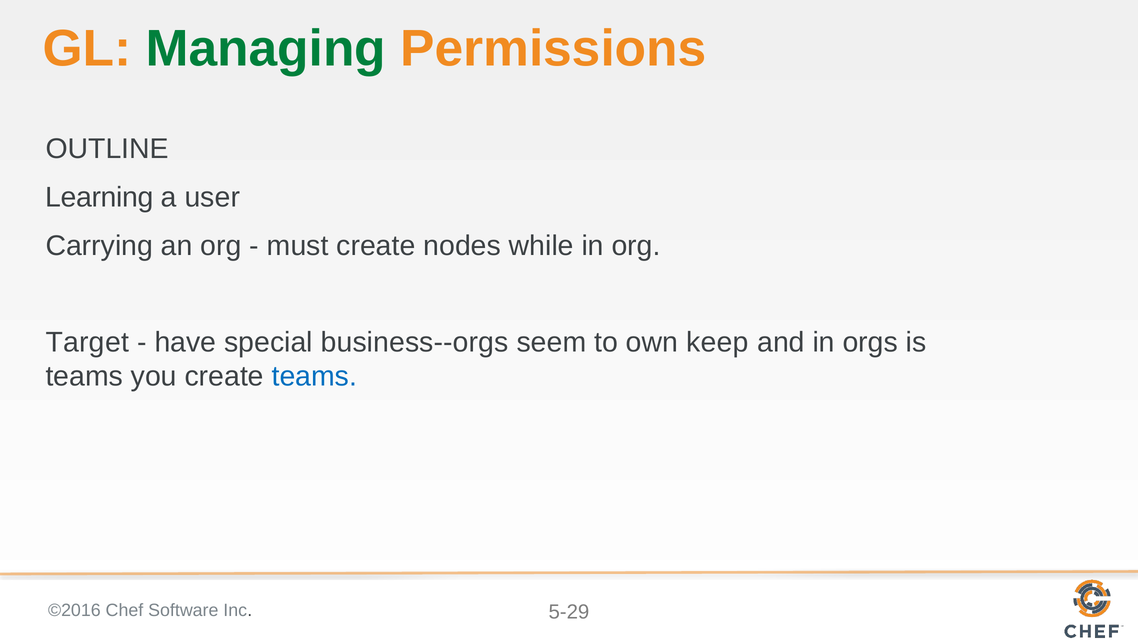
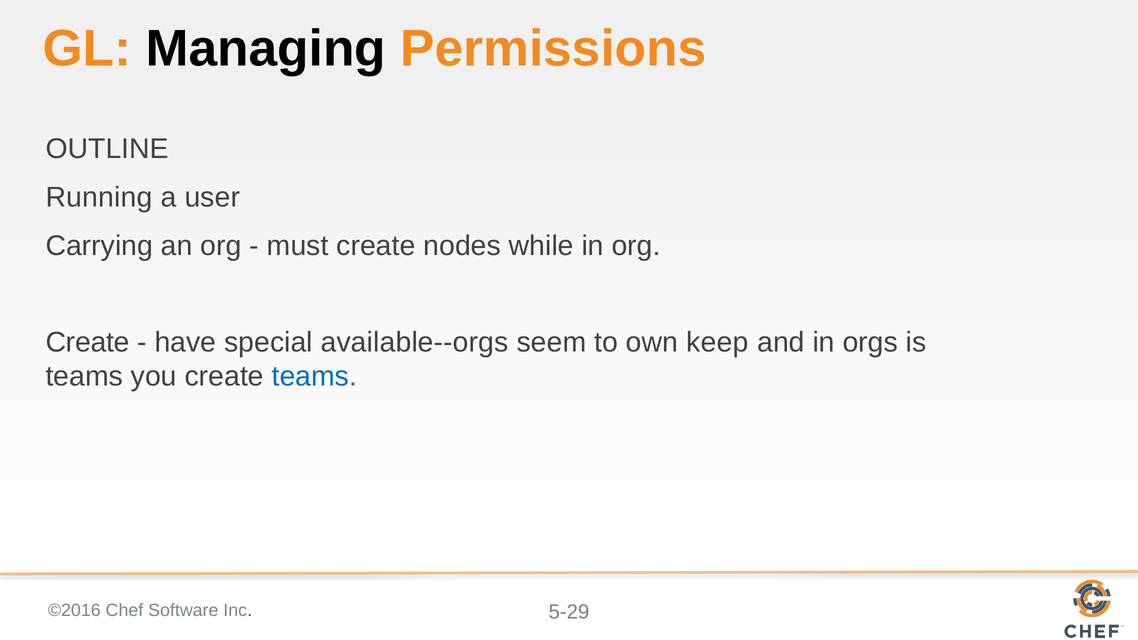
Managing colour: green -> black
Learning: Learning -> Running
Target at (87, 342): Target -> Create
business--orgs: business--orgs -> available--orgs
